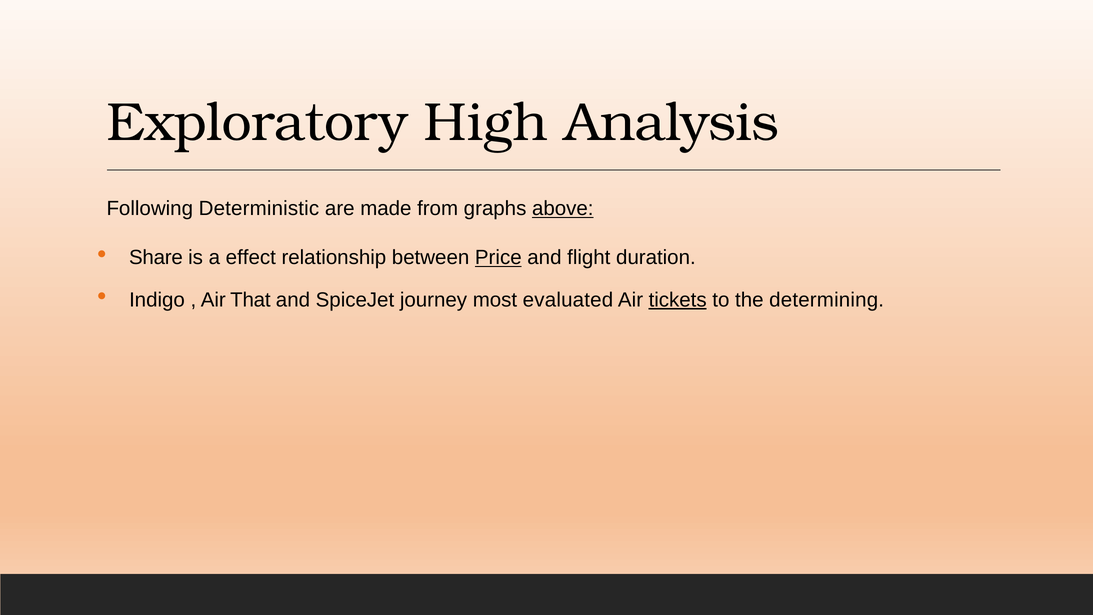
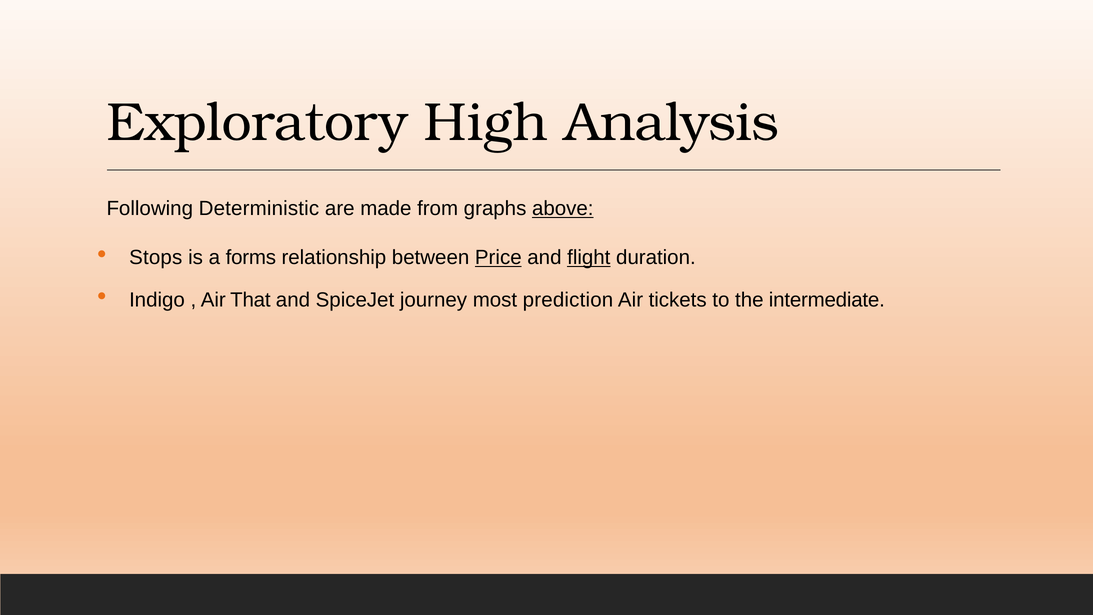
Share: Share -> Stops
effect: effect -> forms
flight underline: none -> present
evaluated: evaluated -> prediction
tickets underline: present -> none
determining: determining -> intermediate
